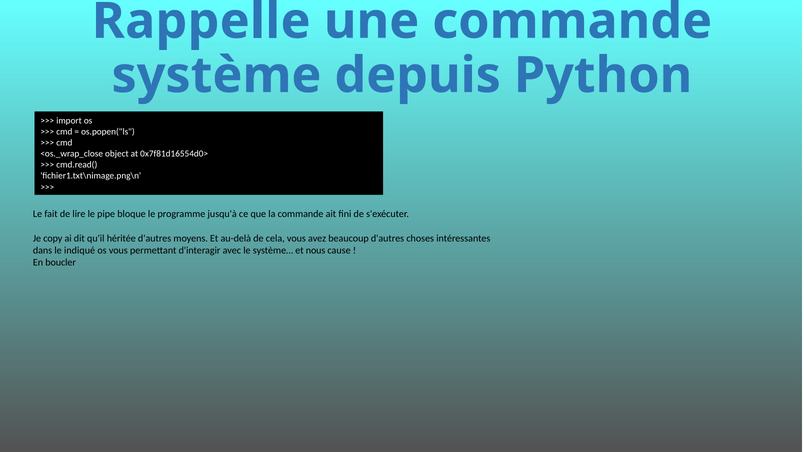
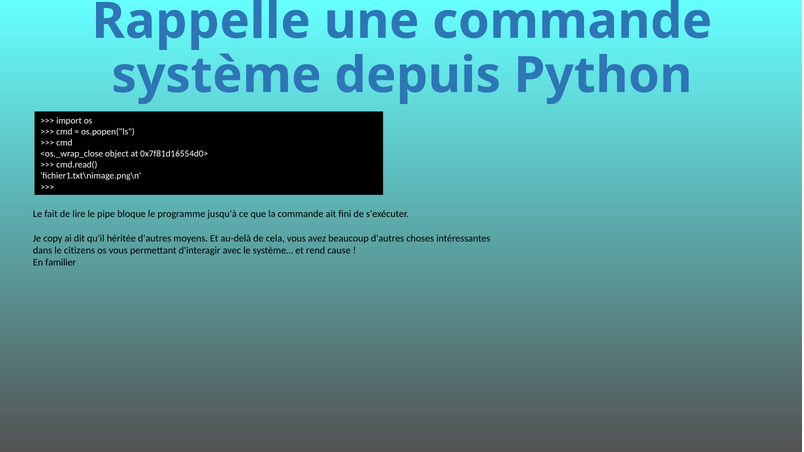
indiqué: indiqué -> citizens
nous: nous -> rend
boucler: boucler -> familier
